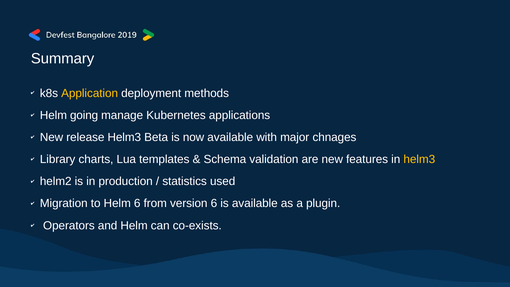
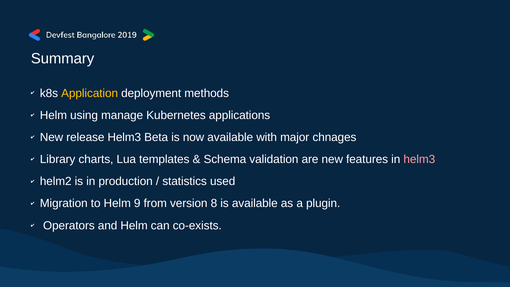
going: going -> using
helm3 at (419, 159) colour: yellow -> pink
Helm 6: 6 -> 9
version 6: 6 -> 8
